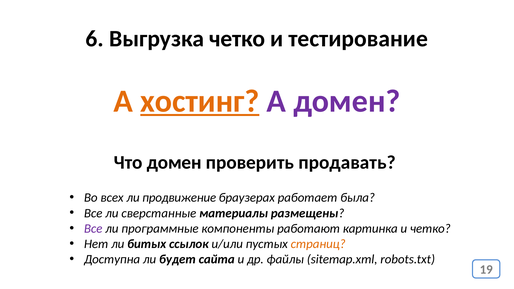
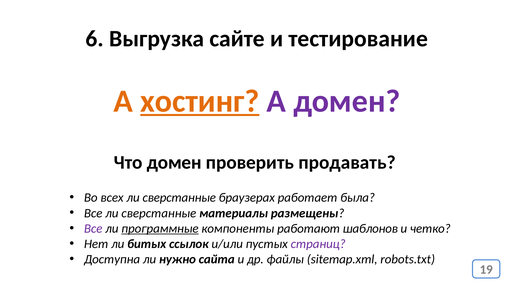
Выгрузка четко: четко -> сайте
всех ли продвижение: продвижение -> сверстанные
программные underline: none -> present
картинка: картинка -> шаблонов
страниц colour: orange -> purple
будет: будет -> нужно
